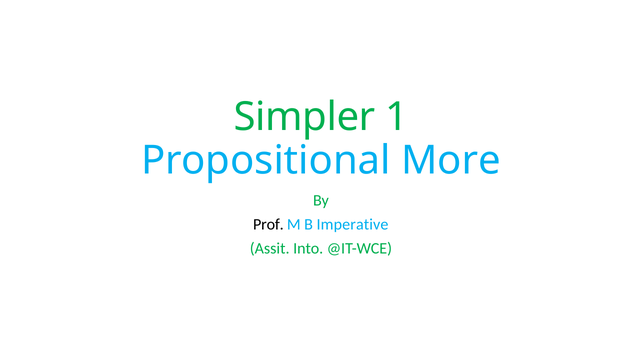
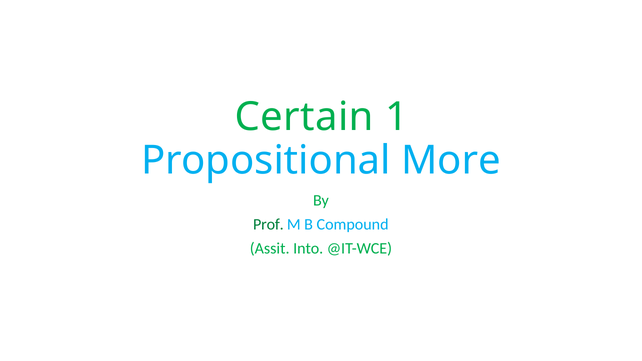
Simpler: Simpler -> Certain
Prof colour: black -> green
Imperative: Imperative -> Compound
